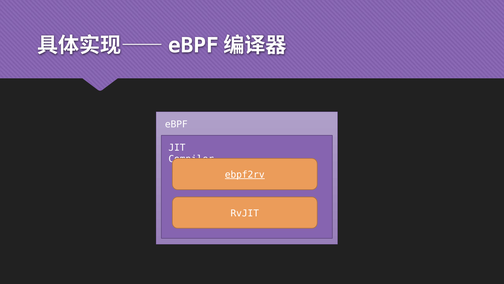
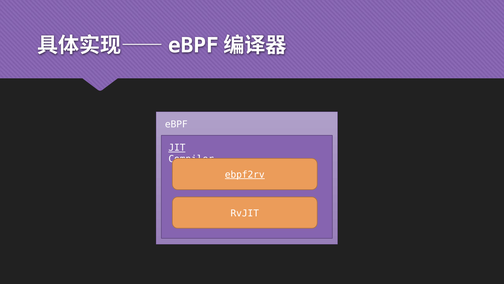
JIT underline: none -> present
